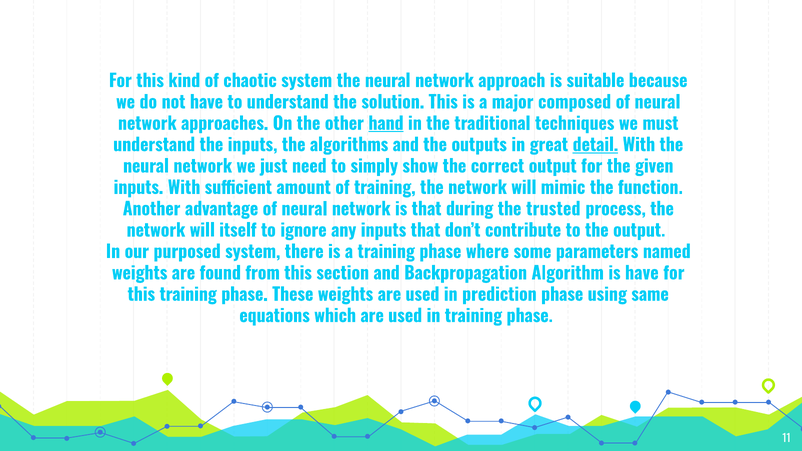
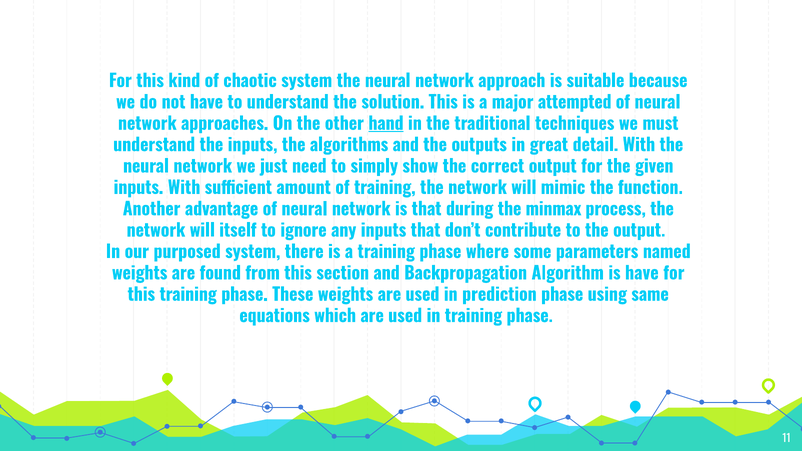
composed: composed -> attempted
detail underline: present -> none
trusted: trusted -> minmax
